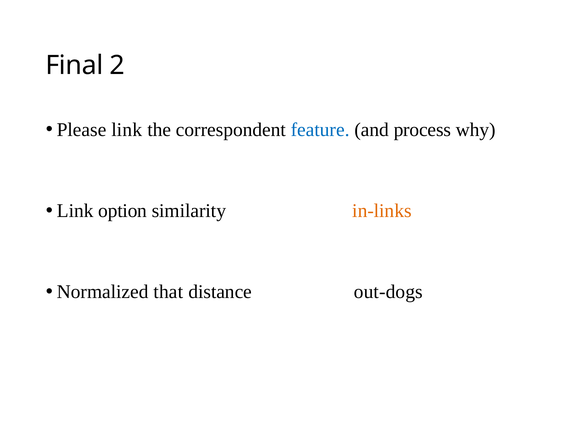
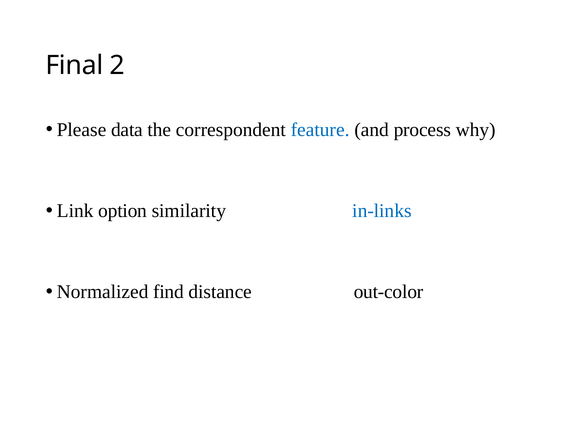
Please link: link -> data
in-links colour: orange -> blue
that: that -> find
out-dogs: out-dogs -> out-color
